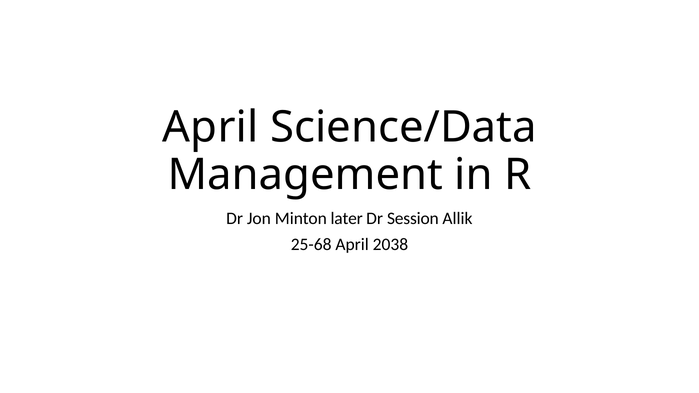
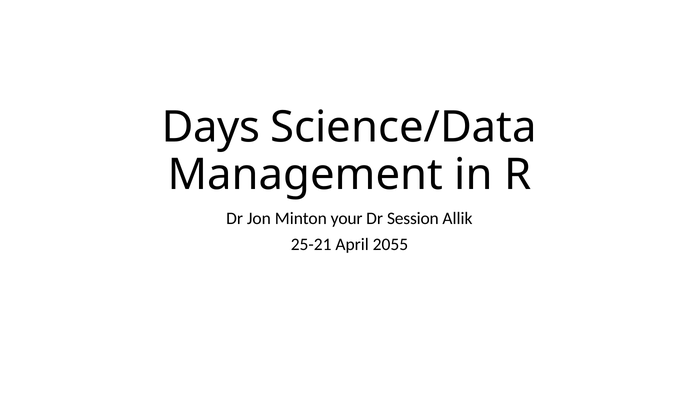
April at (210, 128): April -> Days
later: later -> your
25-68: 25-68 -> 25-21
2038: 2038 -> 2055
